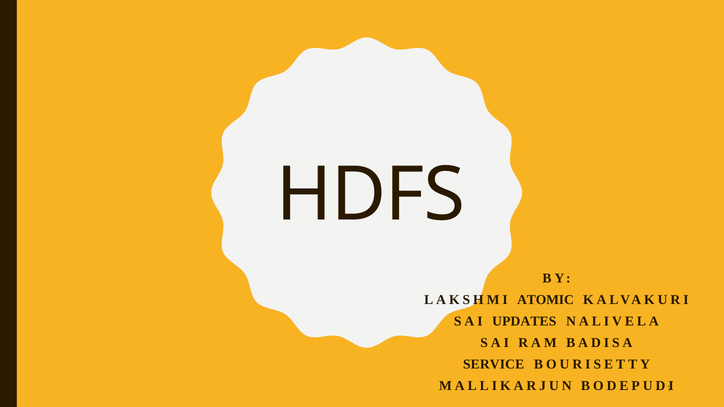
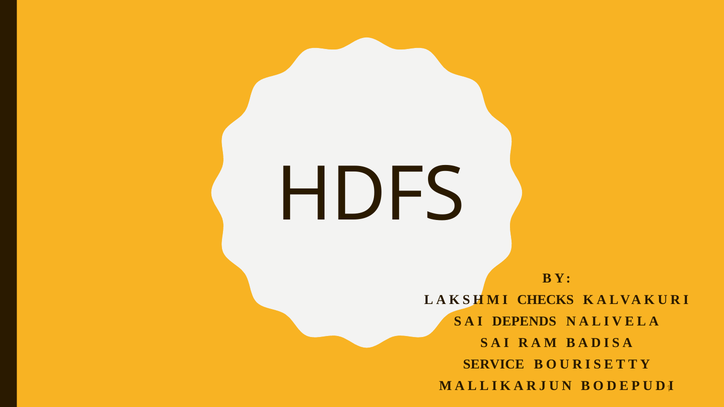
ATOMIC: ATOMIC -> CHECKS
UPDATES: UPDATES -> DEPENDS
